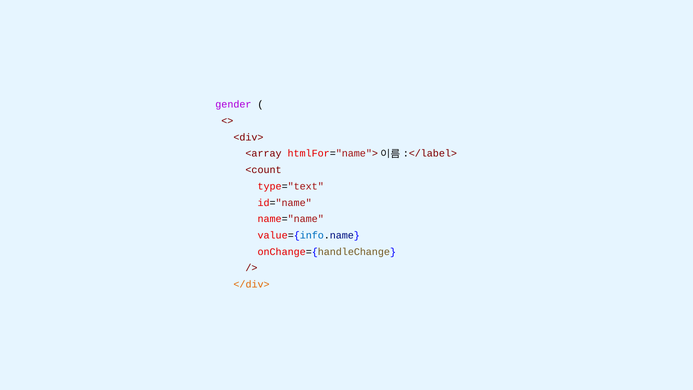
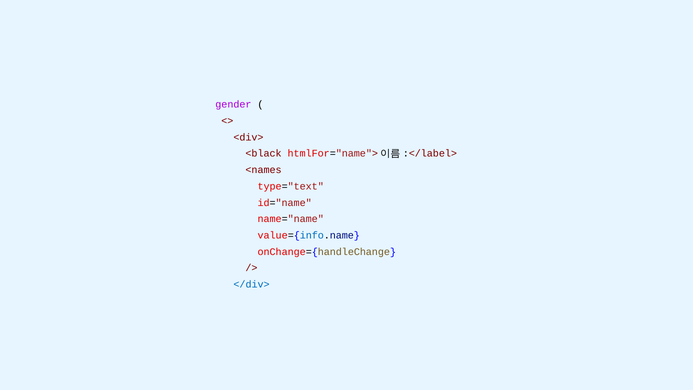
<array: <array -> <black
<count: <count -> <names
</div> colour: orange -> blue
